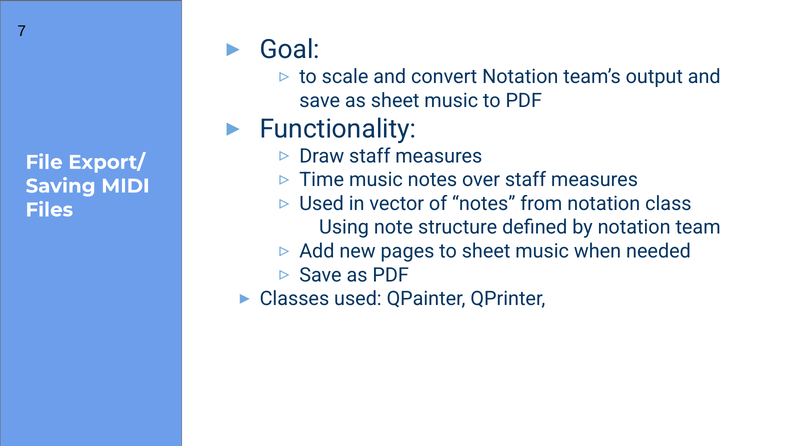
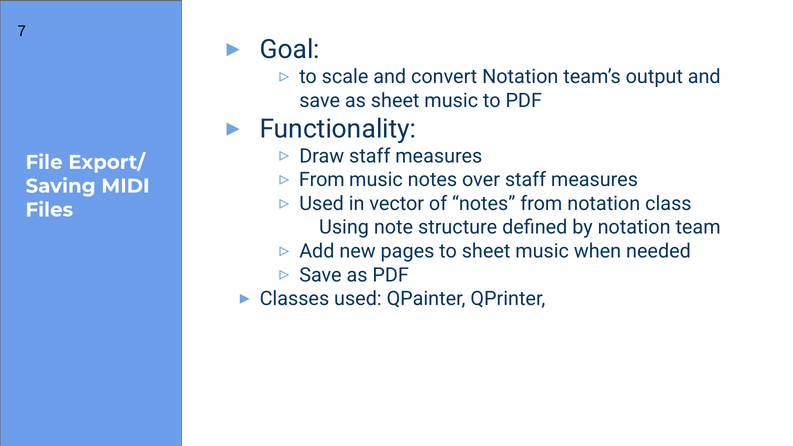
Time at (322, 180): Time -> From
